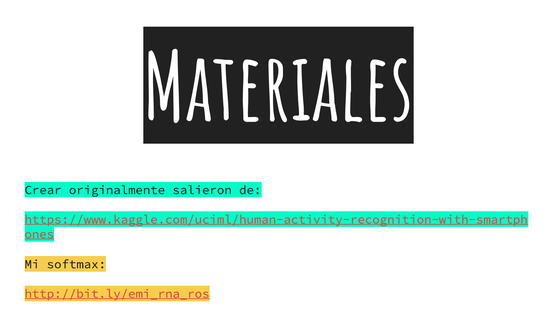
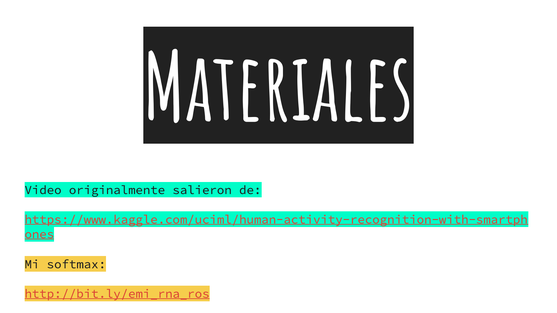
Crear: Crear -> Video
